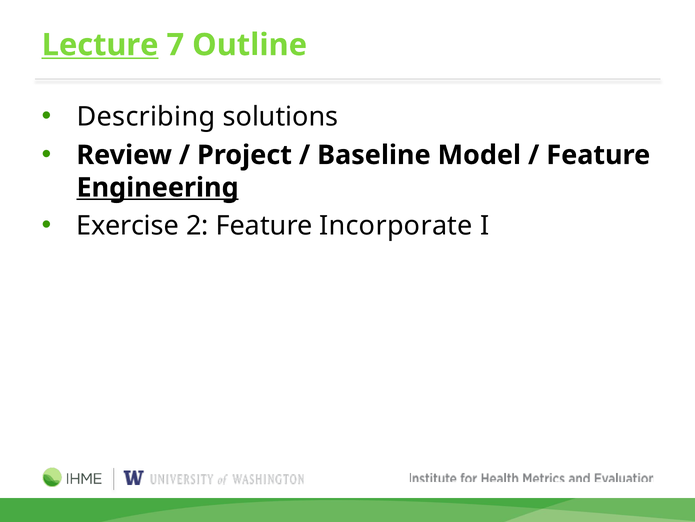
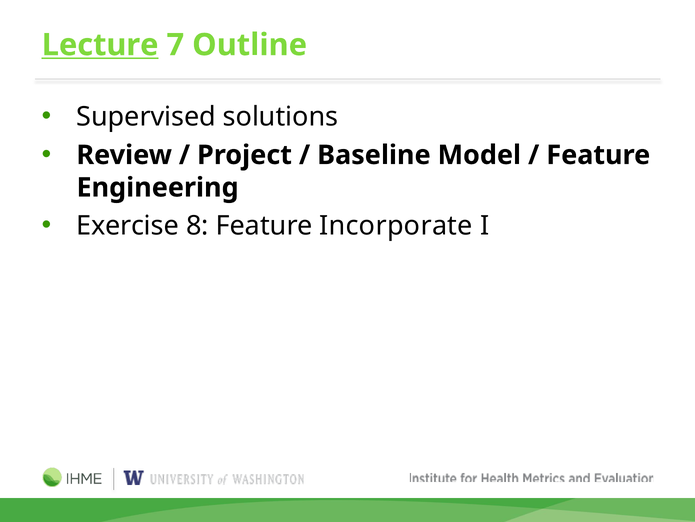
Describing: Describing -> Supervised
Engineering underline: present -> none
2: 2 -> 8
